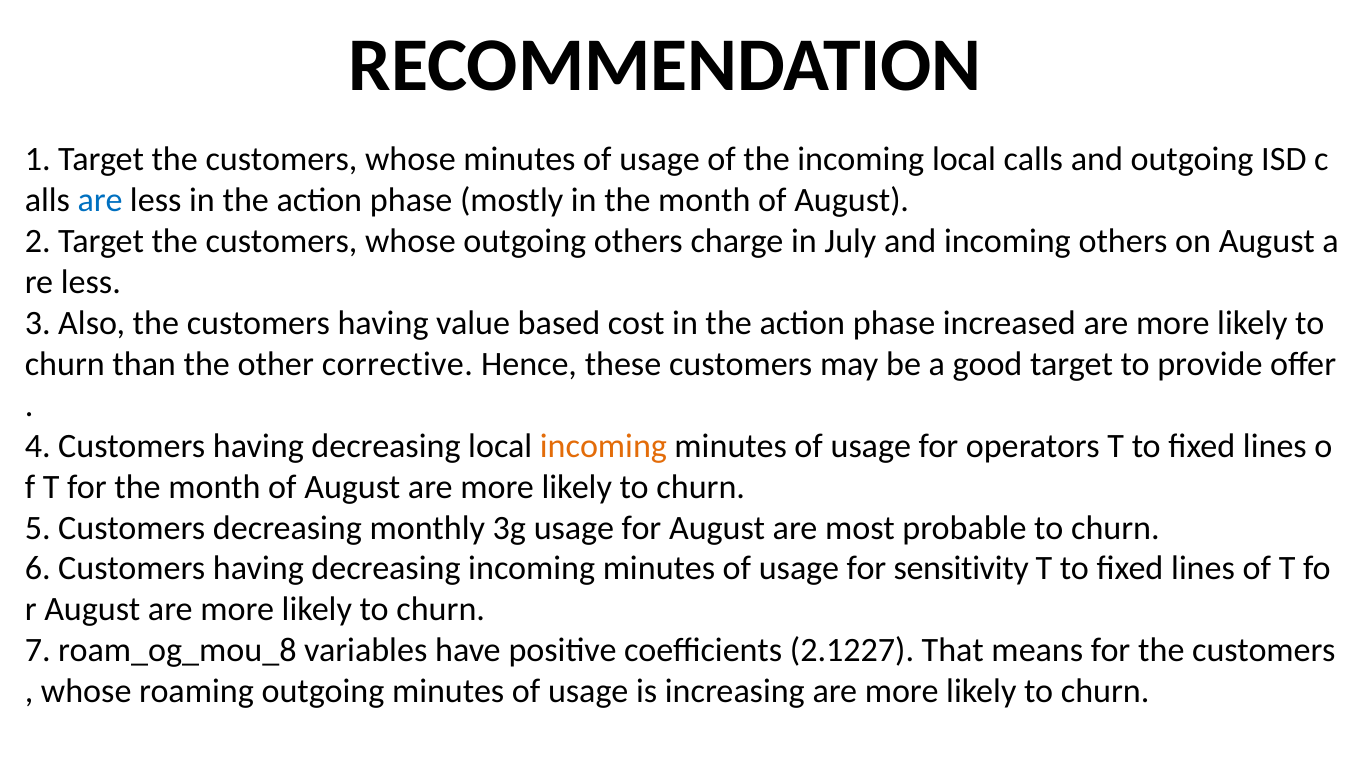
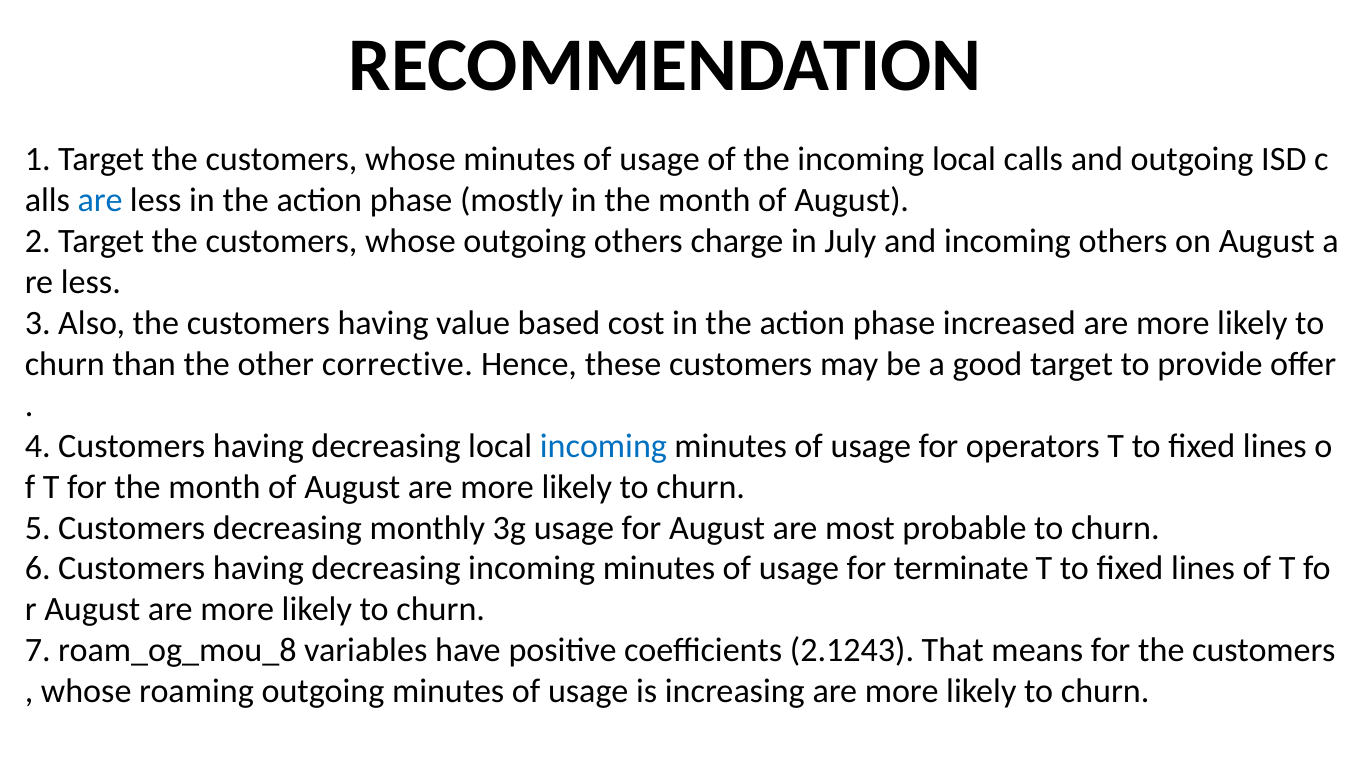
incoming at (603, 446) colour: orange -> blue
sensitivity: sensitivity -> terminate
2.1227: 2.1227 -> 2.1243
